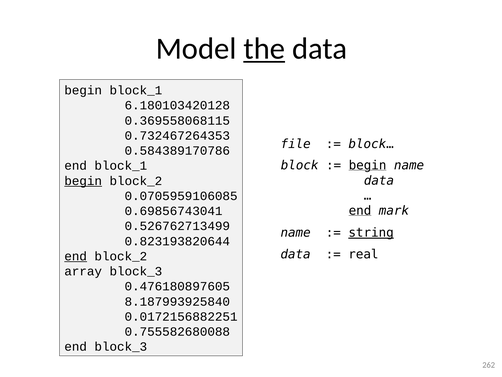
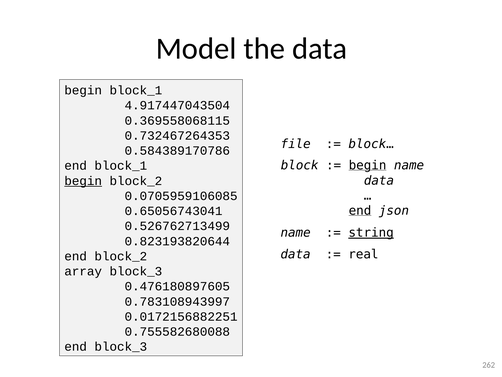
the underline: present -> none
6.180103420128: 6.180103420128 -> 4.917447043504
mark: mark -> json
0.69856743041: 0.69856743041 -> 0.65056743041
end at (76, 256) underline: present -> none
8.187993925840: 8.187993925840 -> 0.783108943997
